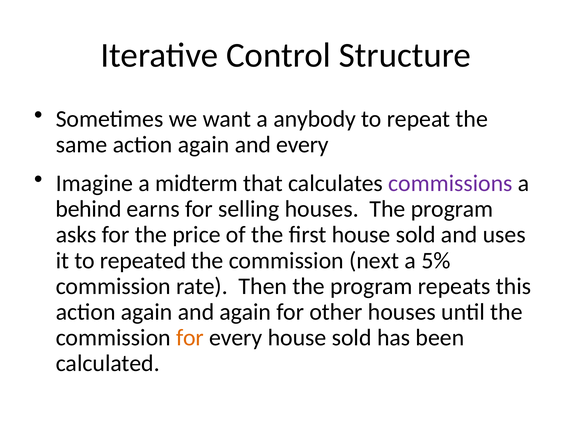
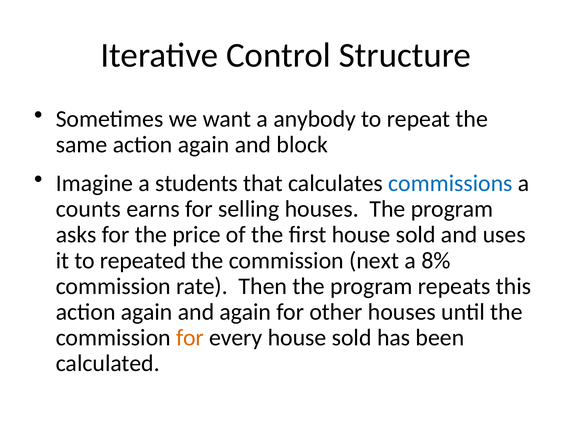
and every: every -> block
midterm: midterm -> students
commissions colour: purple -> blue
behind: behind -> counts
5%: 5% -> 8%
